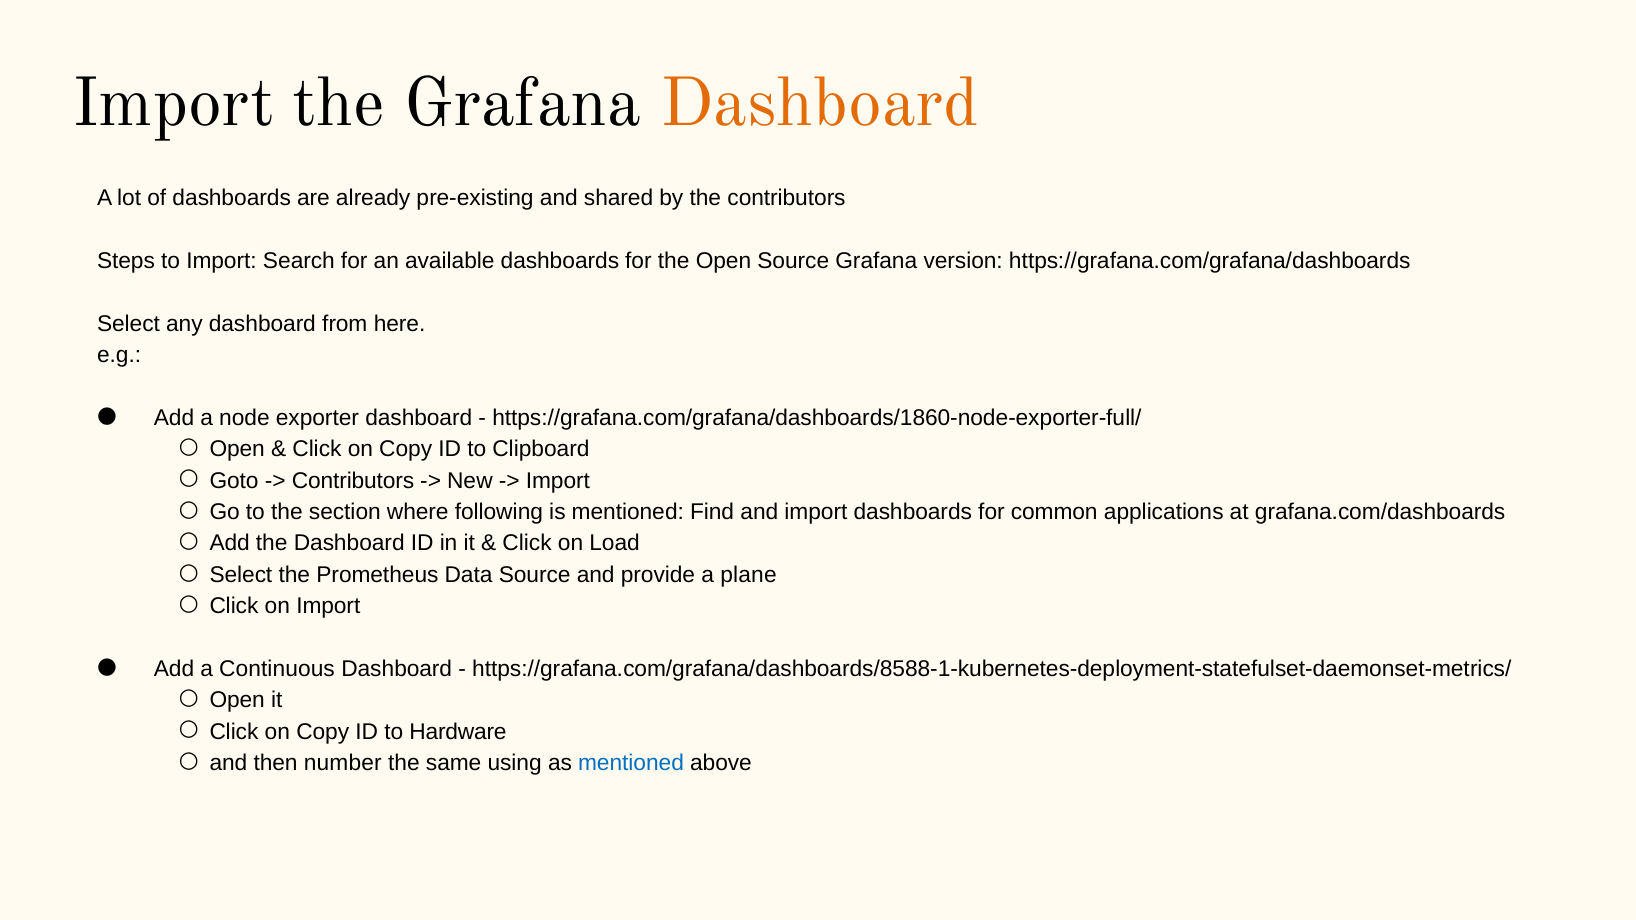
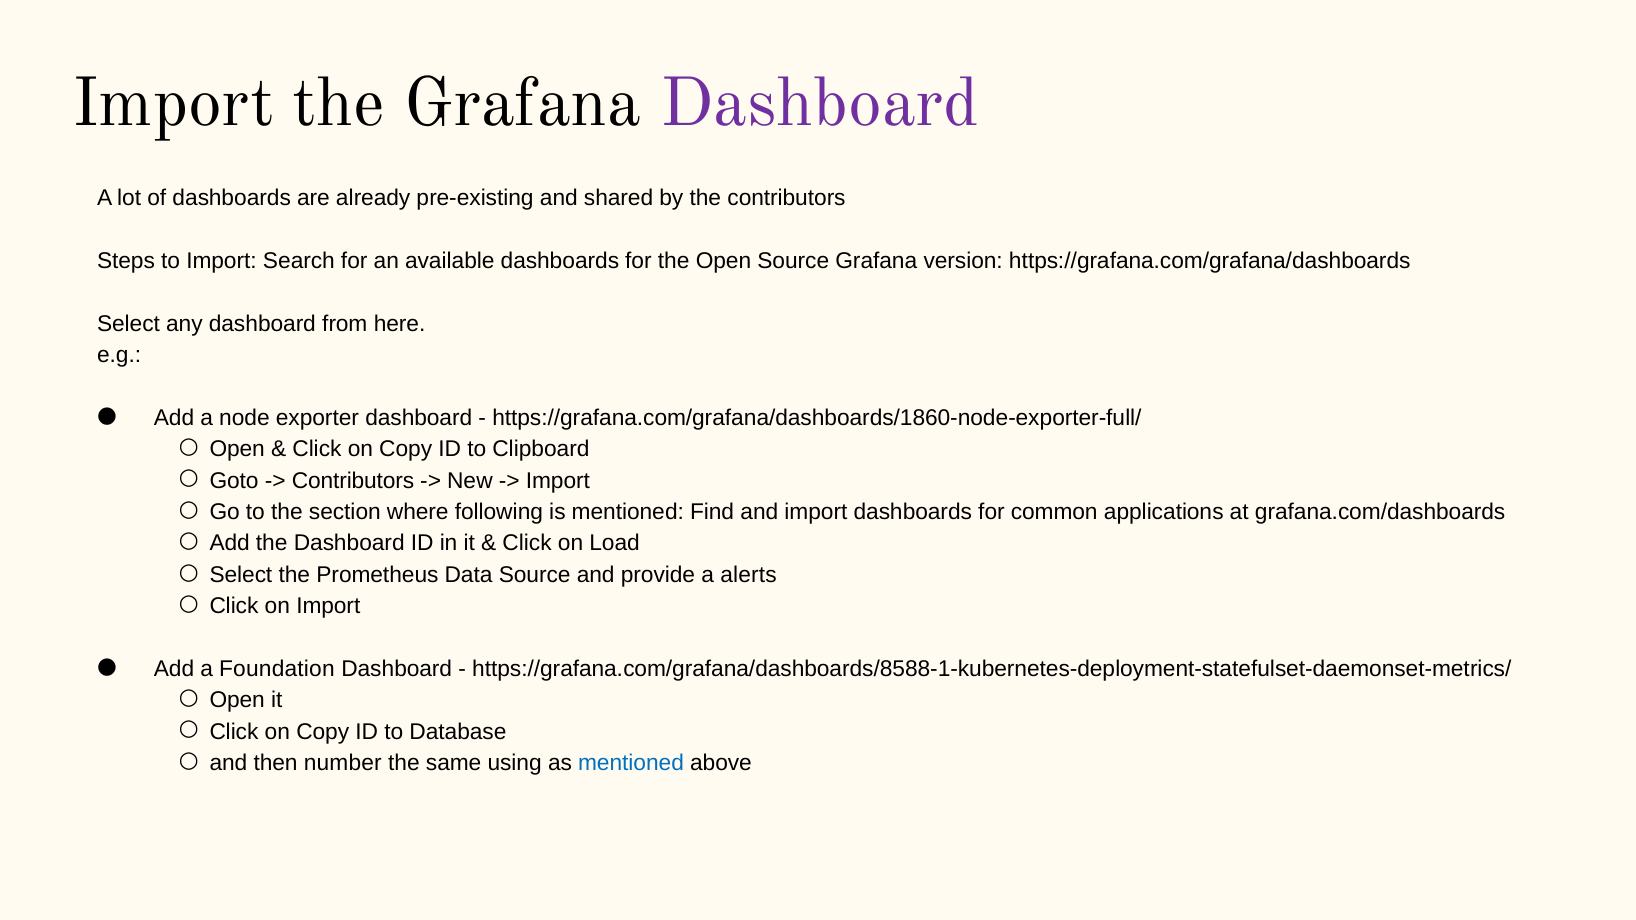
Dashboard at (820, 103) colour: orange -> purple
plane: plane -> alerts
Continuous: Continuous -> Foundation
Hardware: Hardware -> Database
